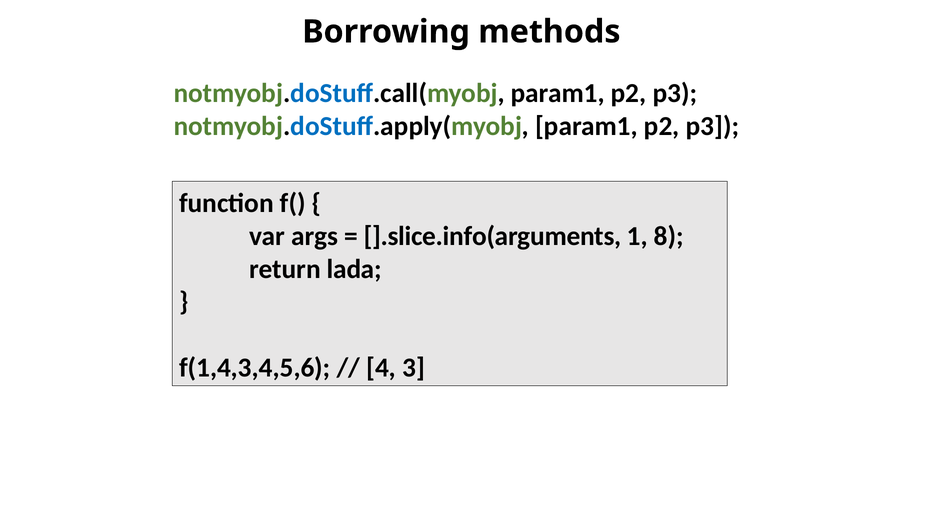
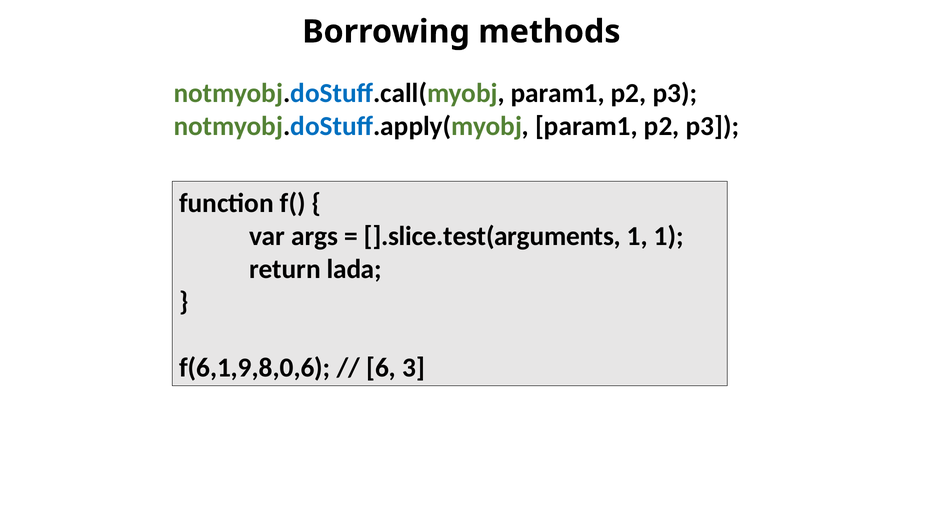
].slice.info(arguments: ].slice.info(arguments -> ].slice.test(arguments
1 8: 8 -> 1
f(1,4,3,4,5,6: f(1,4,3,4,5,6 -> f(6,1,9,8,0,6
4: 4 -> 6
